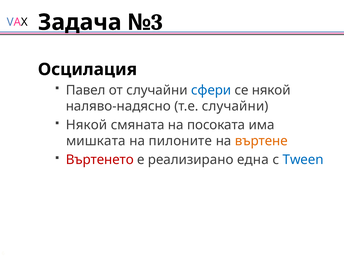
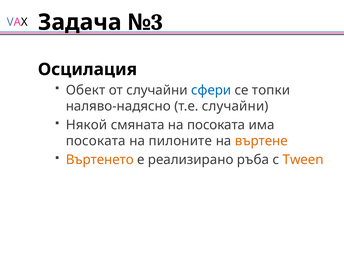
Павел: Павел -> Обект
се някой: някой -> топки
мишката at (96, 141): мишката -> посоката
Въртенето colour: red -> orange
една: една -> ръба
Tween colour: blue -> orange
